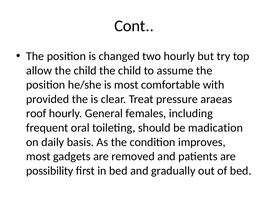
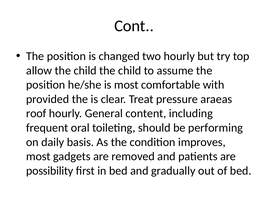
females: females -> content
madication: madication -> performing
